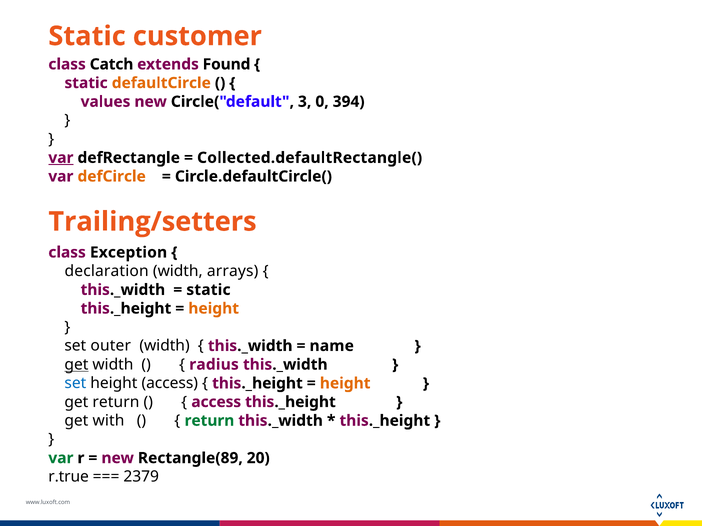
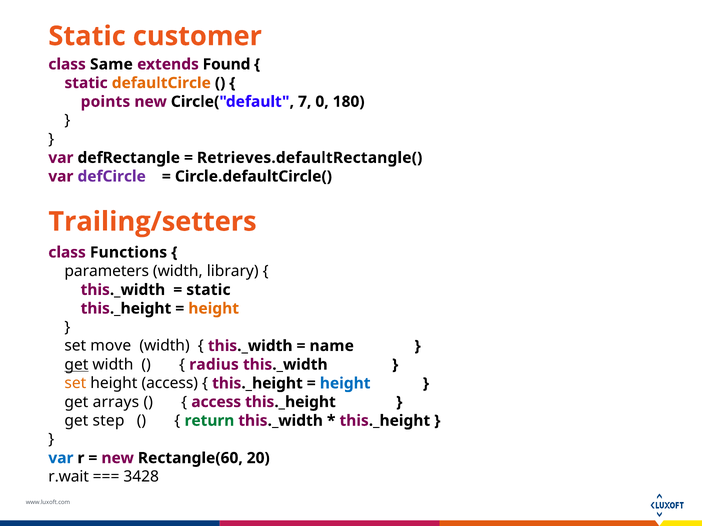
Catch: Catch -> Same
values: values -> points
3: 3 -> 7
394: 394 -> 180
var at (61, 158) underline: present -> none
Collected.defaultRectangle(: Collected.defaultRectangle( -> Retrieves.defaultRectangle(
defCircle colour: orange -> purple
Exception: Exception -> Functions
declaration: declaration -> parameters
arrays: arrays -> library
outer: outer -> move
set at (75, 384) colour: blue -> orange
height at (345, 384) colour: orange -> blue
get return: return -> arrays
with: with -> step
var at (61, 458) colour: green -> blue
Rectangle(89: Rectangle(89 -> Rectangle(60
r.true: r.true -> r.wait
2379: 2379 -> 3428
